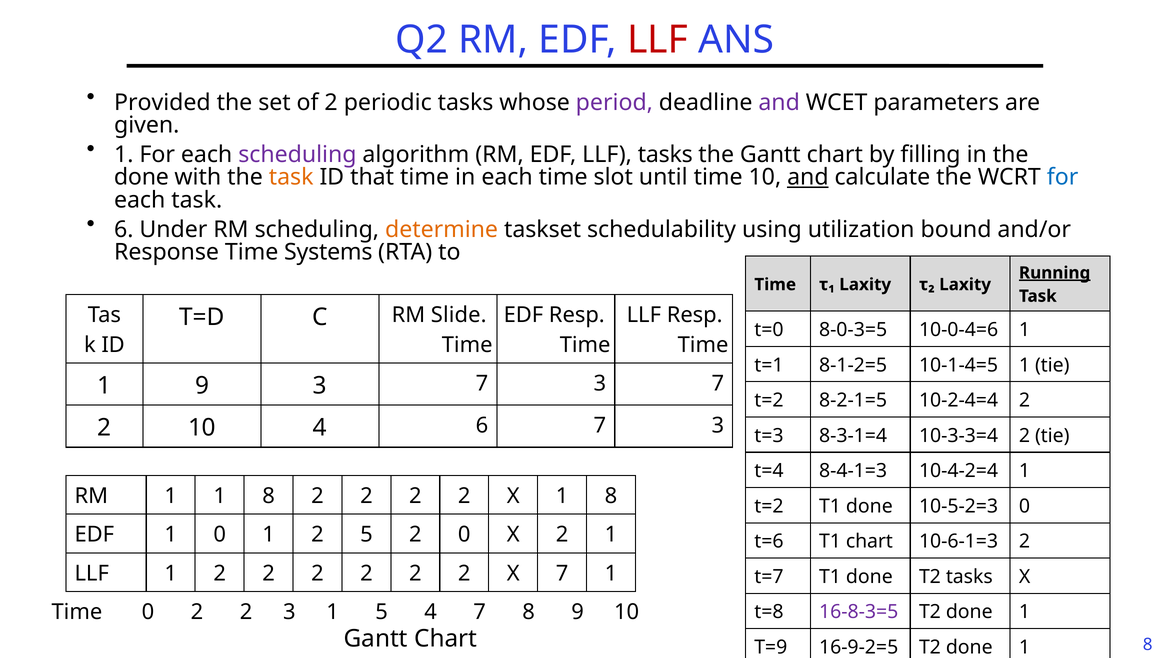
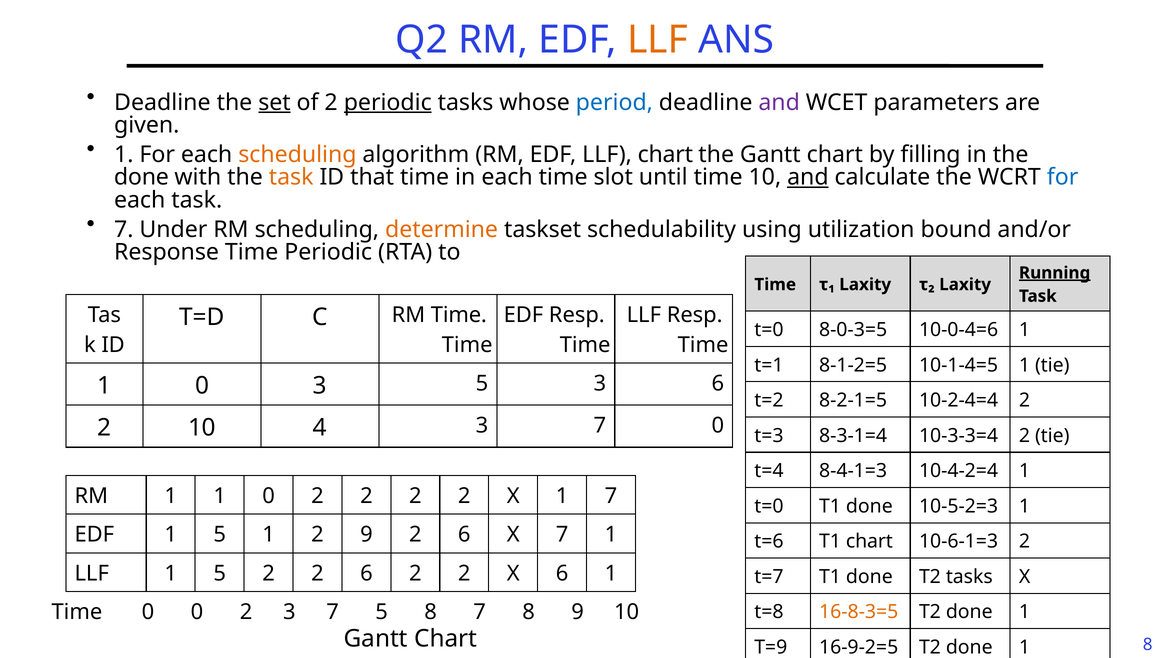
LLF at (658, 40) colour: red -> orange
Provided at (162, 102): Provided -> Deadline
set underline: none -> present
periodic at (388, 102) underline: none -> present
period colour: purple -> blue
scheduling at (297, 155) colour: purple -> orange
LLF tasks: tasks -> chart
6 at (124, 230): 6 -> 7
Time Systems: Systems -> Periodic
RM Slide: Slide -> Time
9 at (202, 386): 9 -> 0
7 at (482, 384): 7 -> 5
7 at (718, 384): 7 -> 6
4 6: 6 -> 3
3 at (718, 426): 3 -> 0
1 1 8: 8 -> 0
X 1 8: 8 -> 7
t=2 at (769, 506): t=2 -> t=0
10-5-2=3 0: 0 -> 1
EDF 1 0: 0 -> 5
2 5: 5 -> 9
0 at (464, 535): 0 -> 6
X 2: 2 -> 7
LLF 1 2: 2 -> 5
2 at (366, 573): 2 -> 6
X 7: 7 -> 6
0 2: 2 -> 0
2 3 1: 1 -> 7
5 4: 4 -> 8
16-8-3=5 colour: purple -> orange
